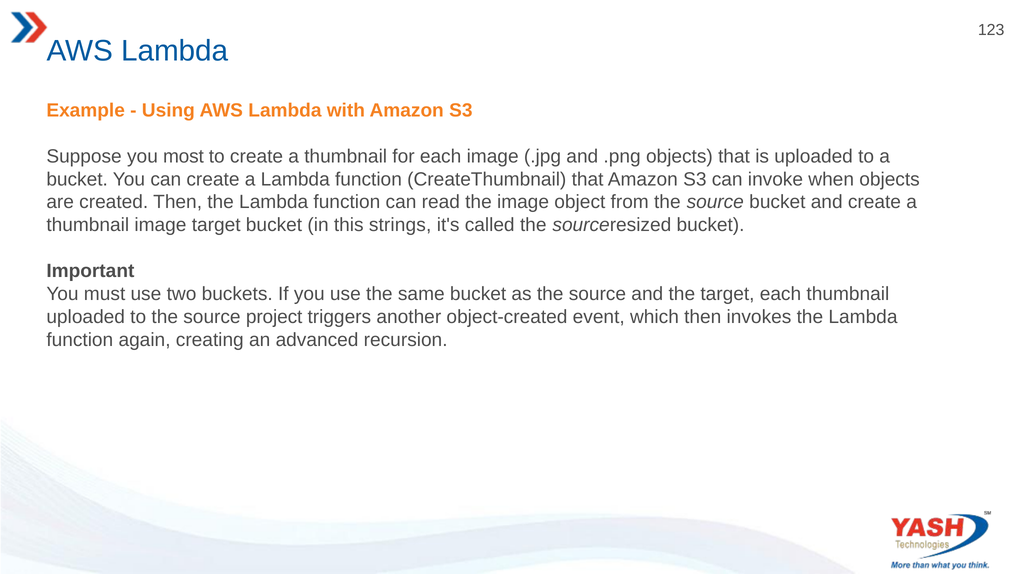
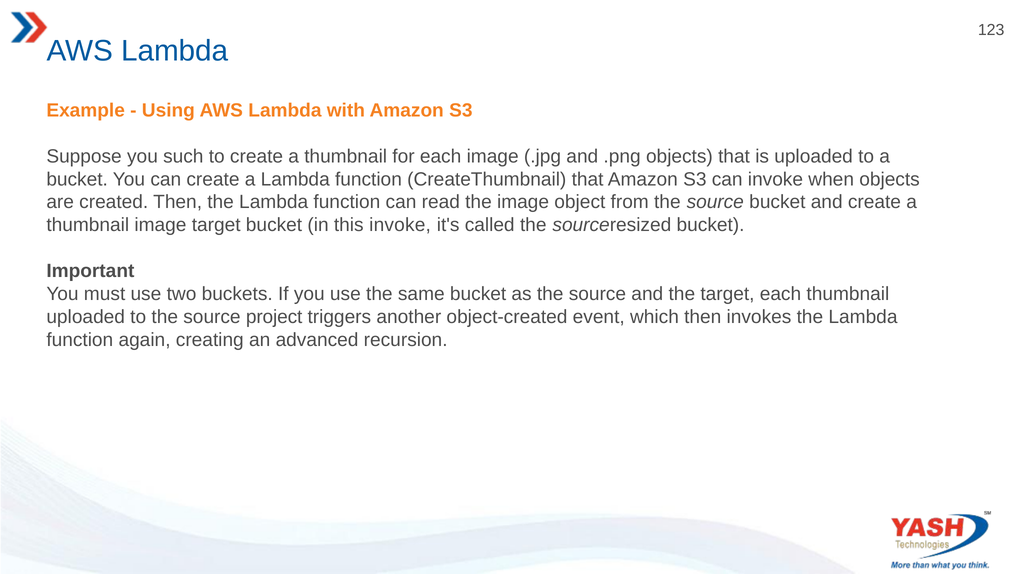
most: most -> such
this strings: strings -> invoke
